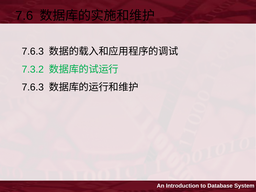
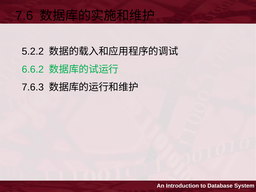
7.6.3 at (33, 51): 7.6.3 -> 5.2.2
7.3.2: 7.3.2 -> 6.6.2
